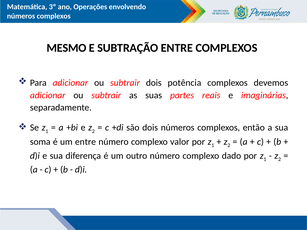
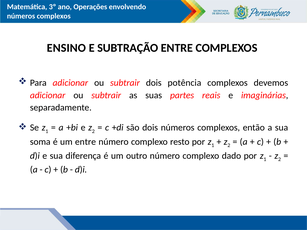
MESMO: MESMO -> ENSINO
valor: valor -> resto
